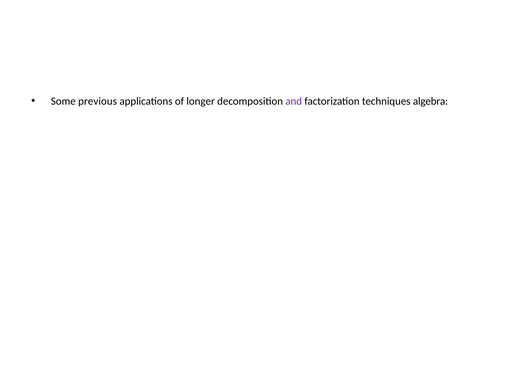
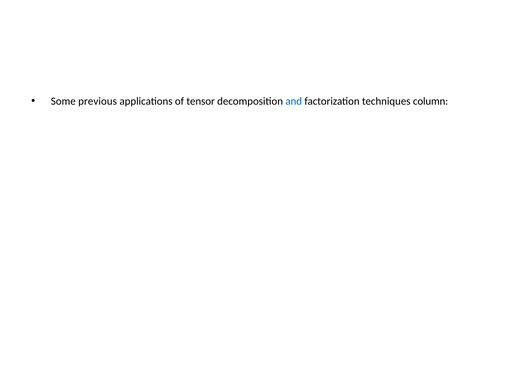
longer: longer -> tensor
and colour: purple -> blue
algebra: algebra -> column
